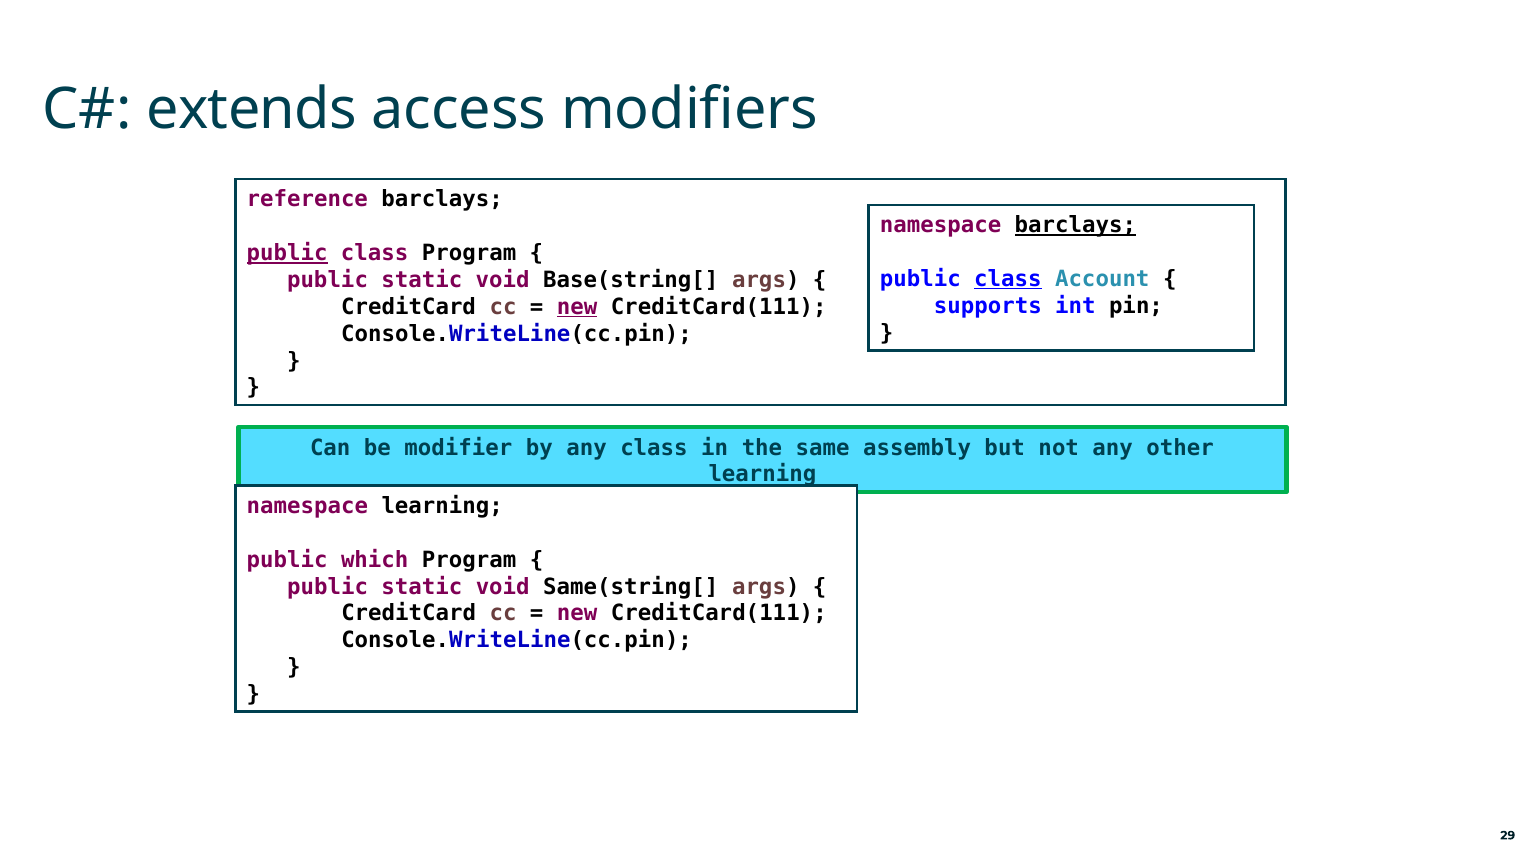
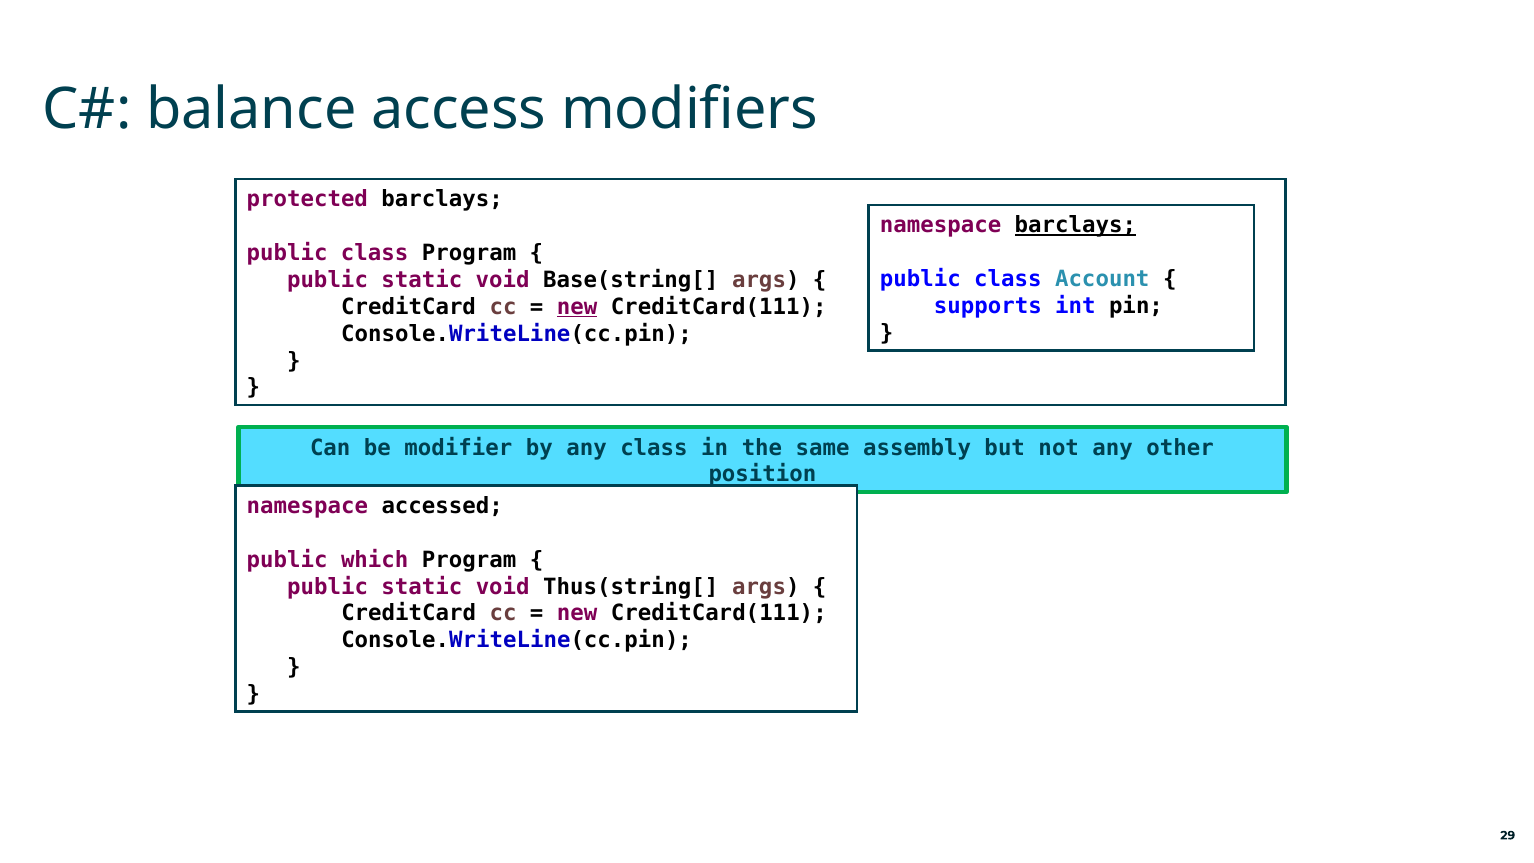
extends: extends -> balance
reference: reference -> protected
public at (287, 253) underline: present -> none
class at (1008, 279) underline: present -> none
learning at (762, 474): learning -> position
namespace learning: learning -> accessed
Same(string[: Same(string[ -> Thus(string[
